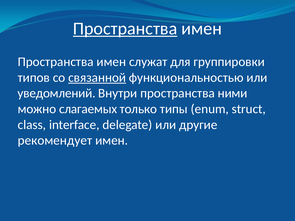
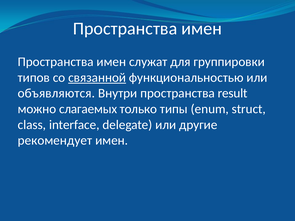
Пространства at (125, 29) underline: present -> none
уведомлений: уведомлений -> объявляются
ними: ними -> result
